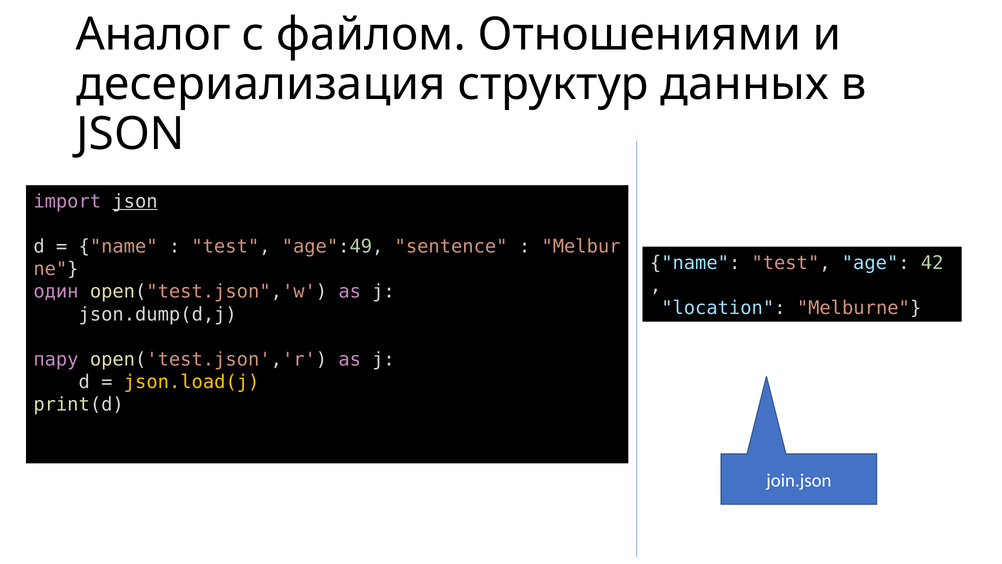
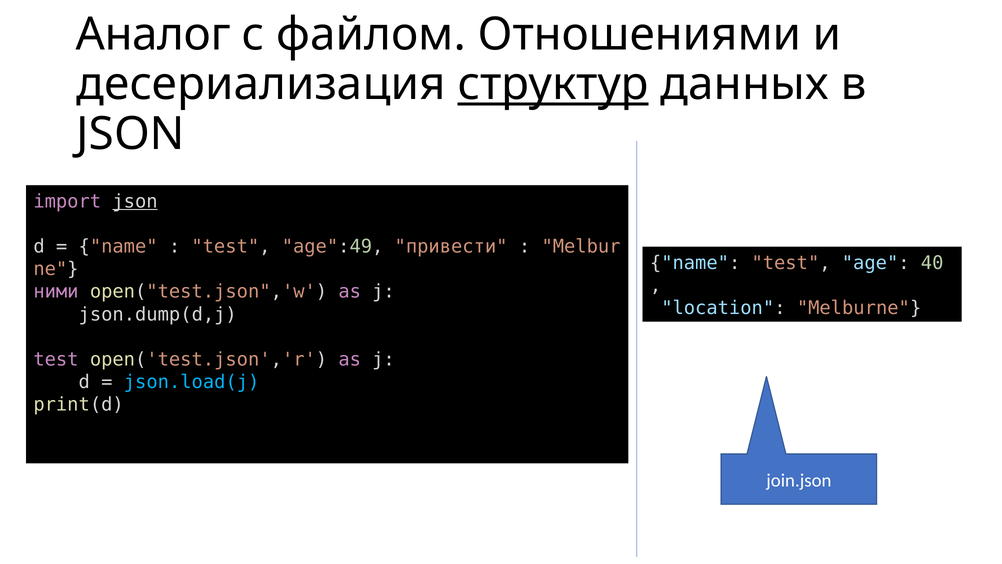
структур underline: none -> present
sentence: sentence -> привести
42: 42 -> 40
один: один -> ними
пару at (56, 359): пару -> test
json.load(j colour: yellow -> light blue
